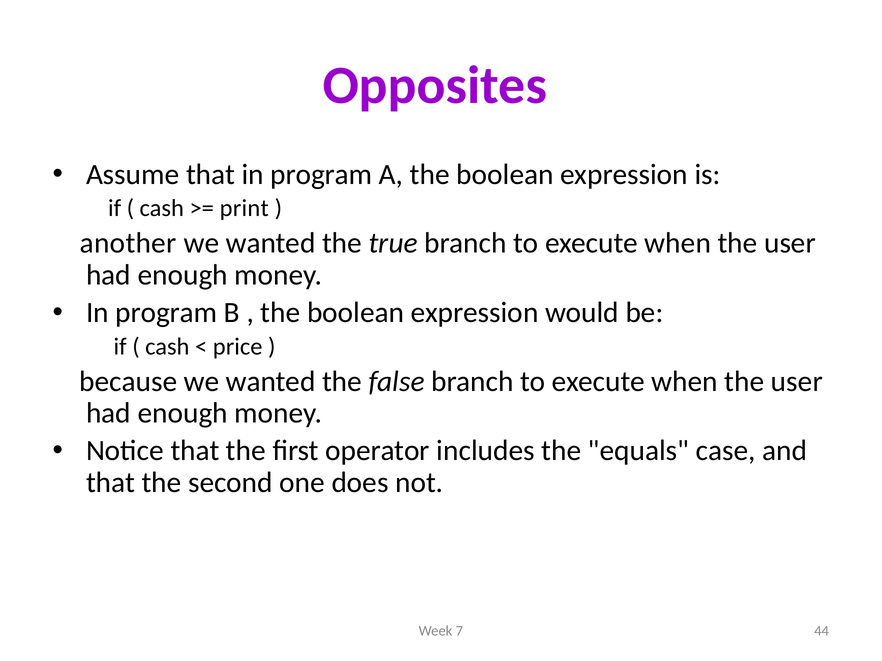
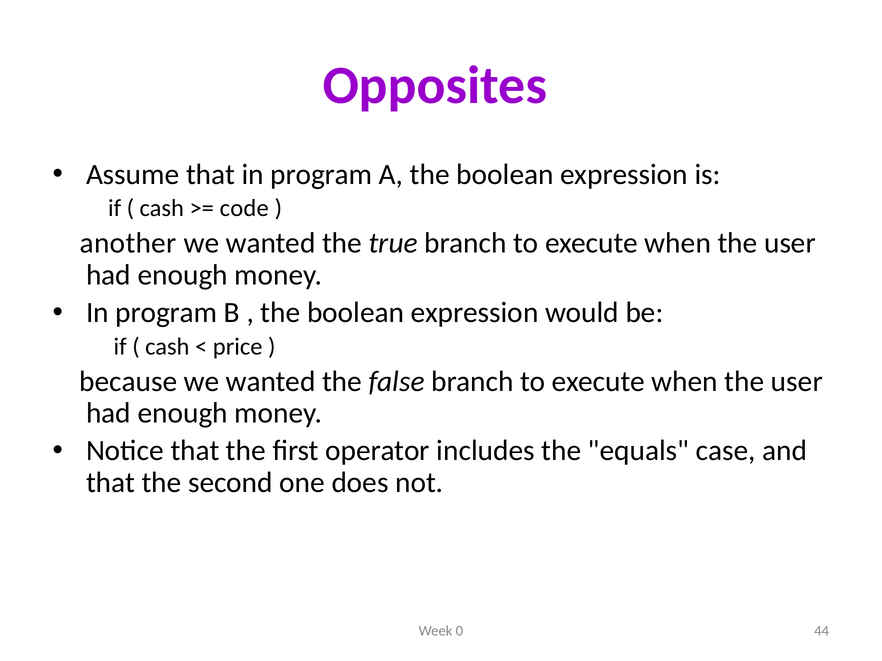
print: print -> code
7: 7 -> 0
